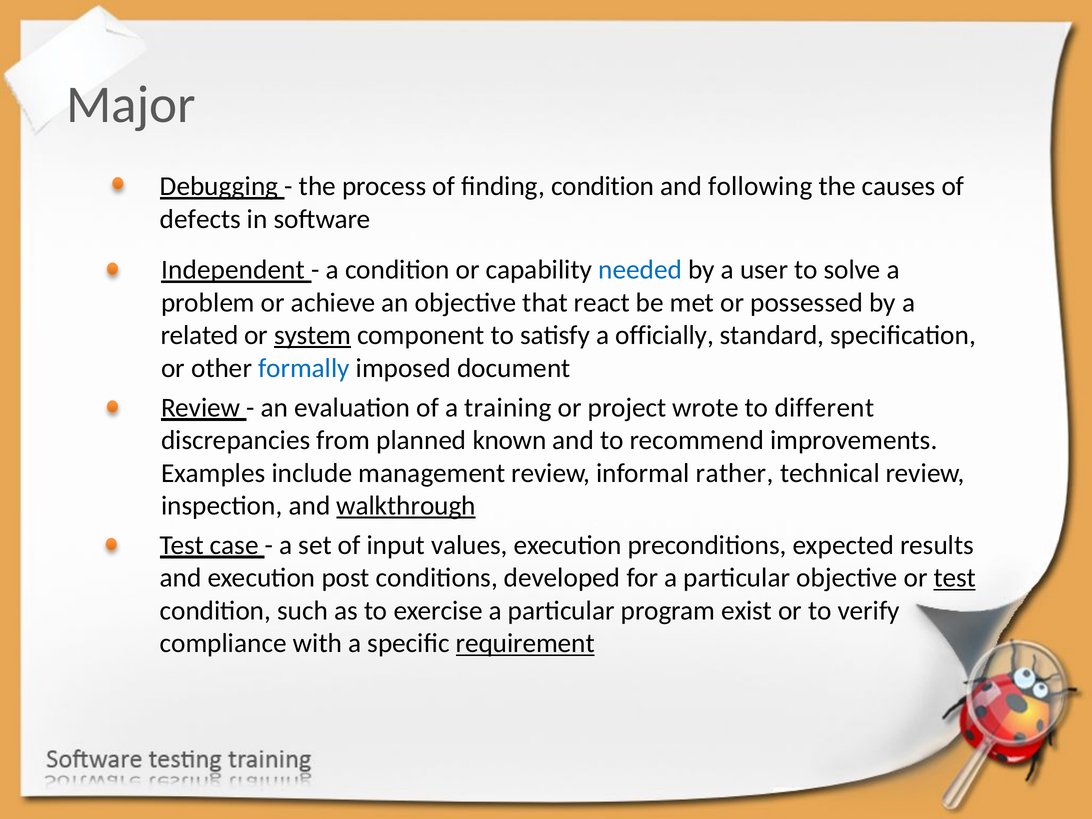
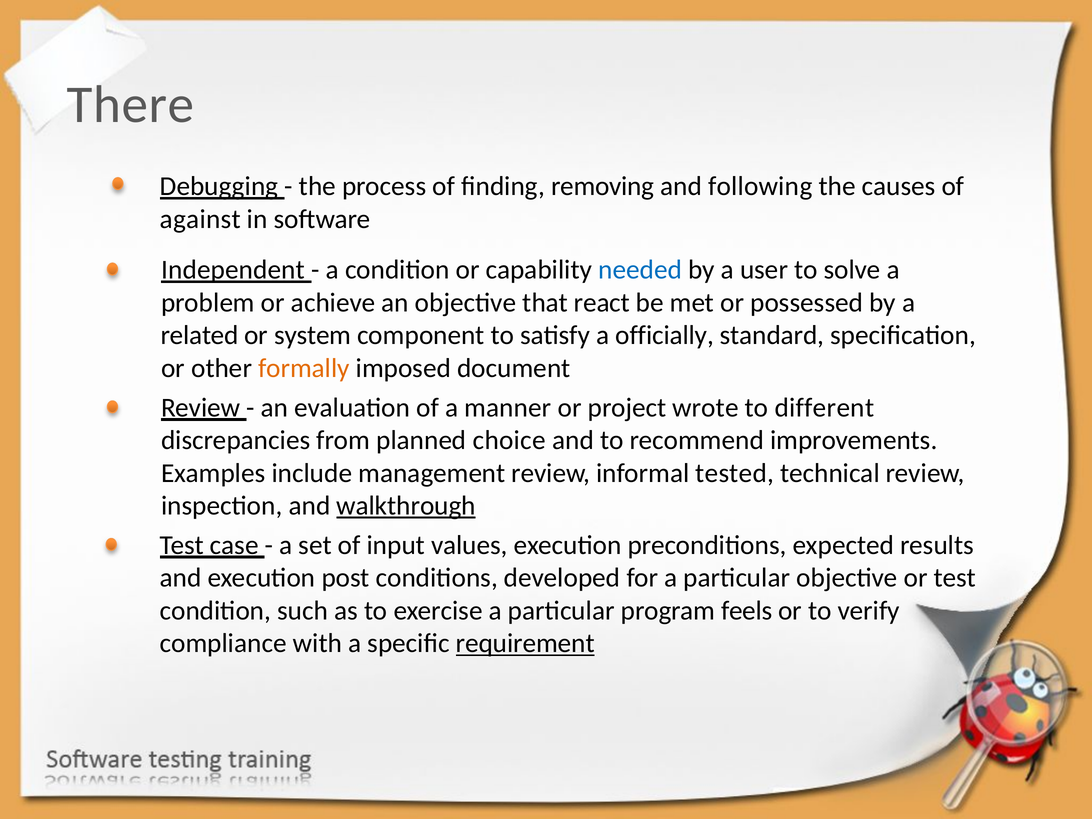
Major: Major -> There
finding condition: condition -> removing
defects: defects -> against
system underline: present -> none
formally colour: blue -> orange
training: training -> manner
known: known -> choice
rather: rather -> tested
test at (955, 578) underline: present -> none
exist: exist -> feels
